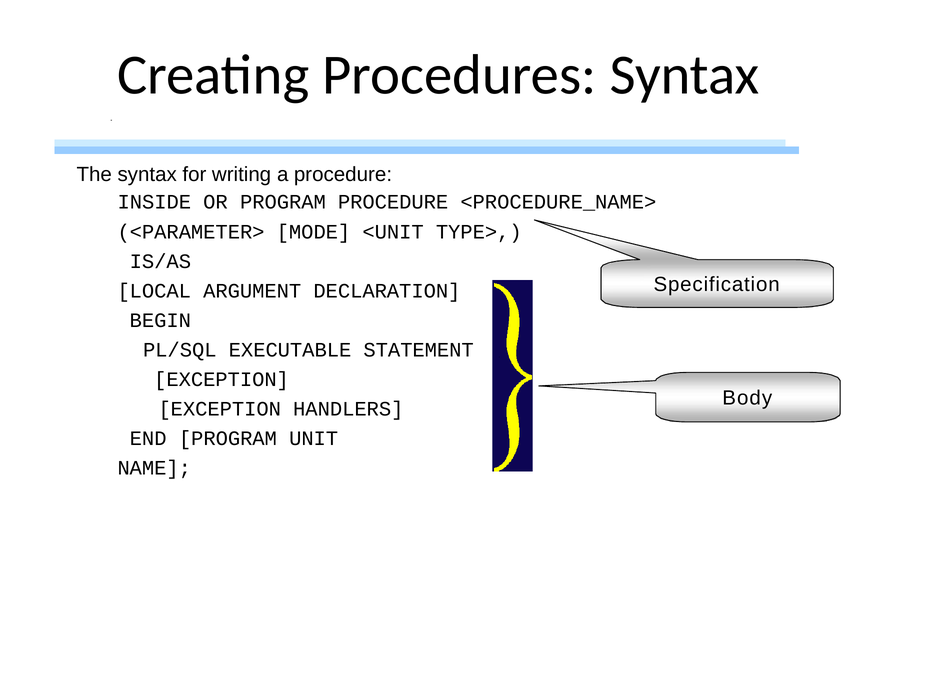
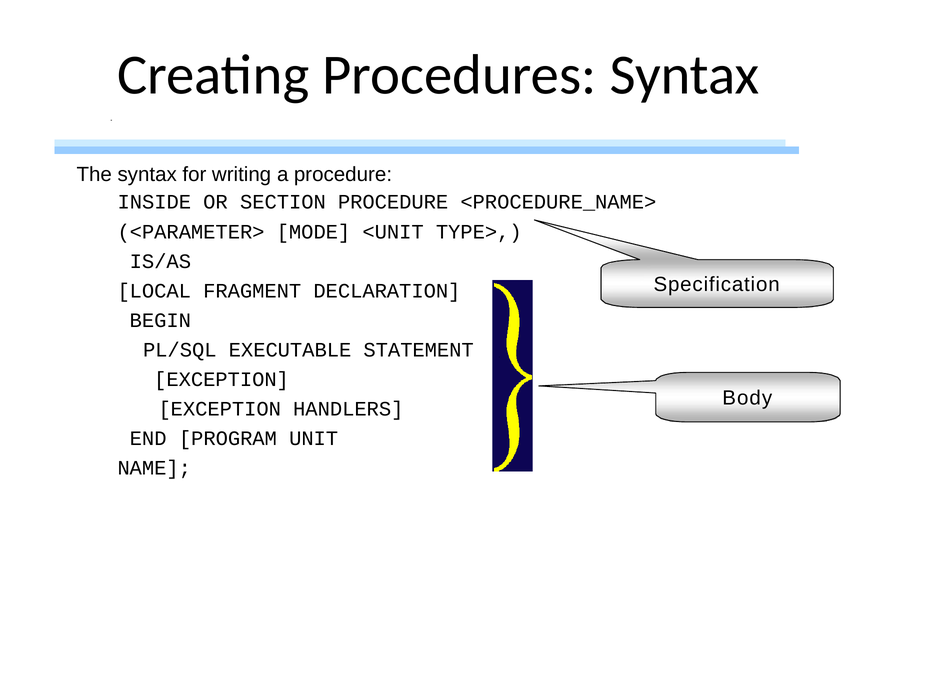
OR PROGRAM: PROGRAM -> SECTION
ARGUMENT: ARGUMENT -> FRAGMENT
